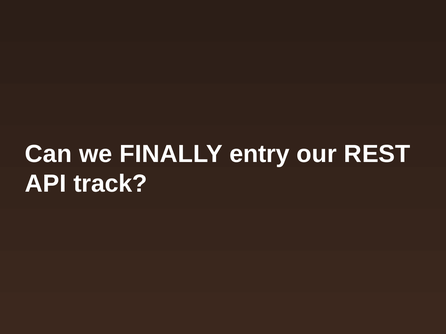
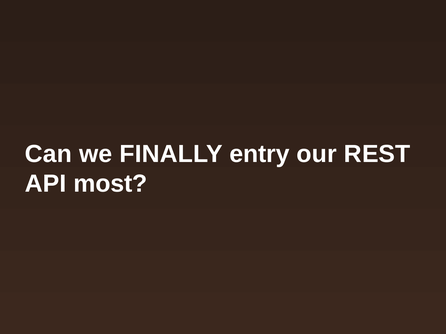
track: track -> most
